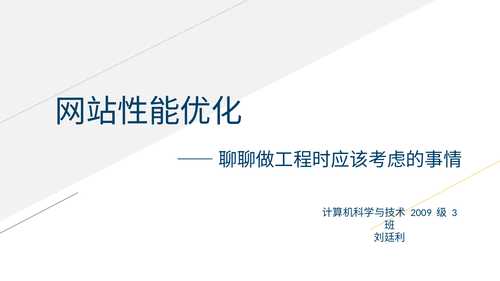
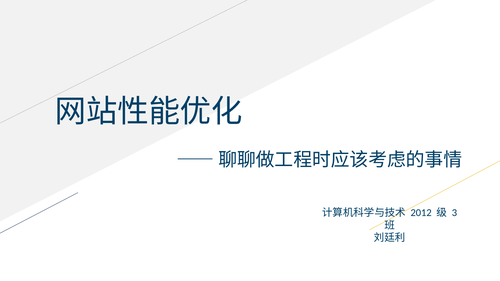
2009: 2009 -> 2012
